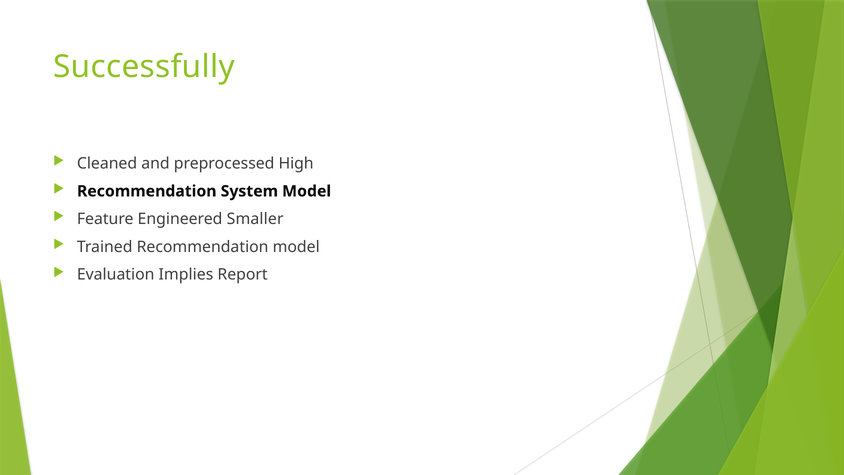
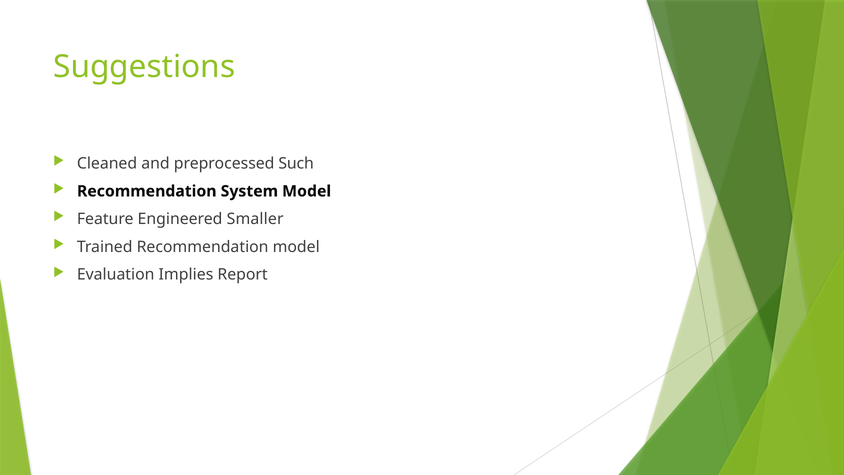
Successfully: Successfully -> Suggestions
High: High -> Such
